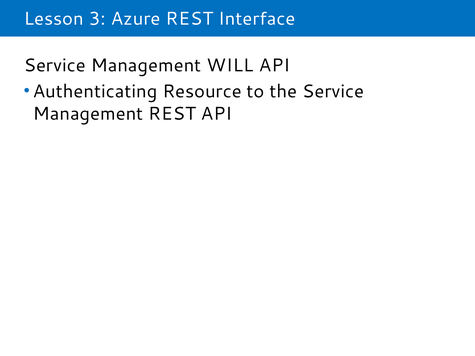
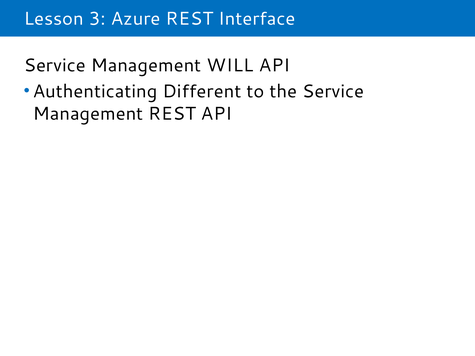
Resource: Resource -> Different
